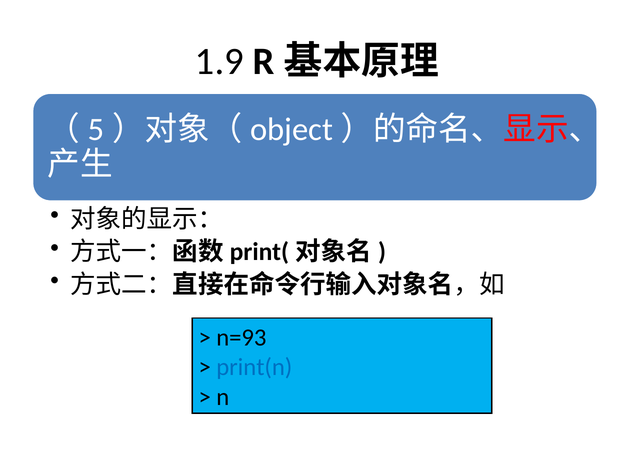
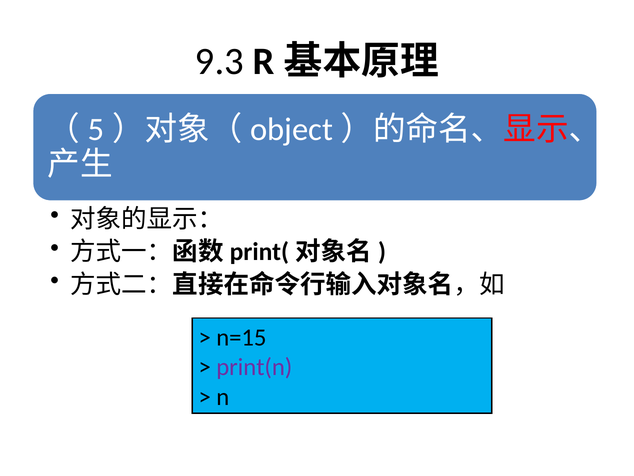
1.9: 1.9 -> 9.3
n=93: n=93 -> n=15
print(n colour: blue -> purple
